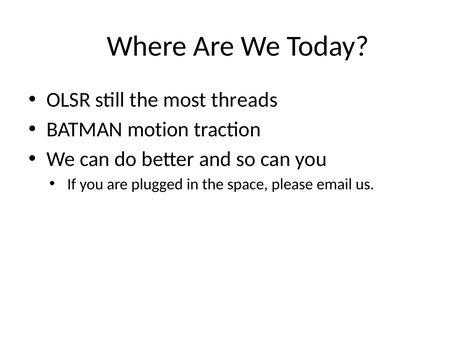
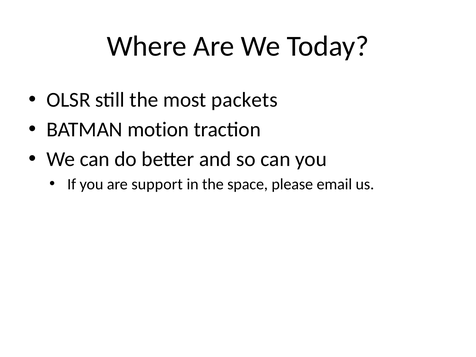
threads: threads -> packets
plugged: plugged -> support
